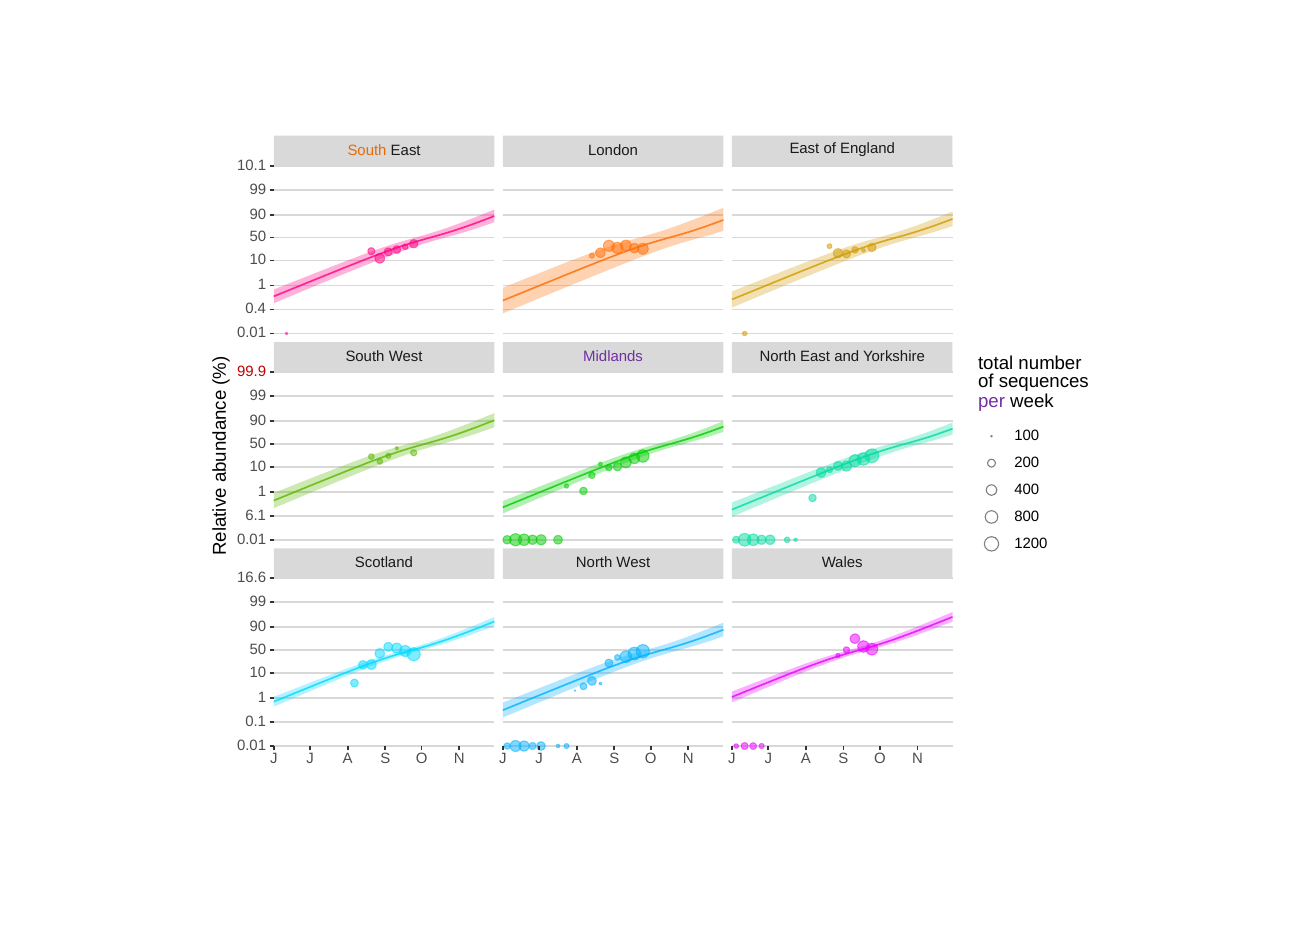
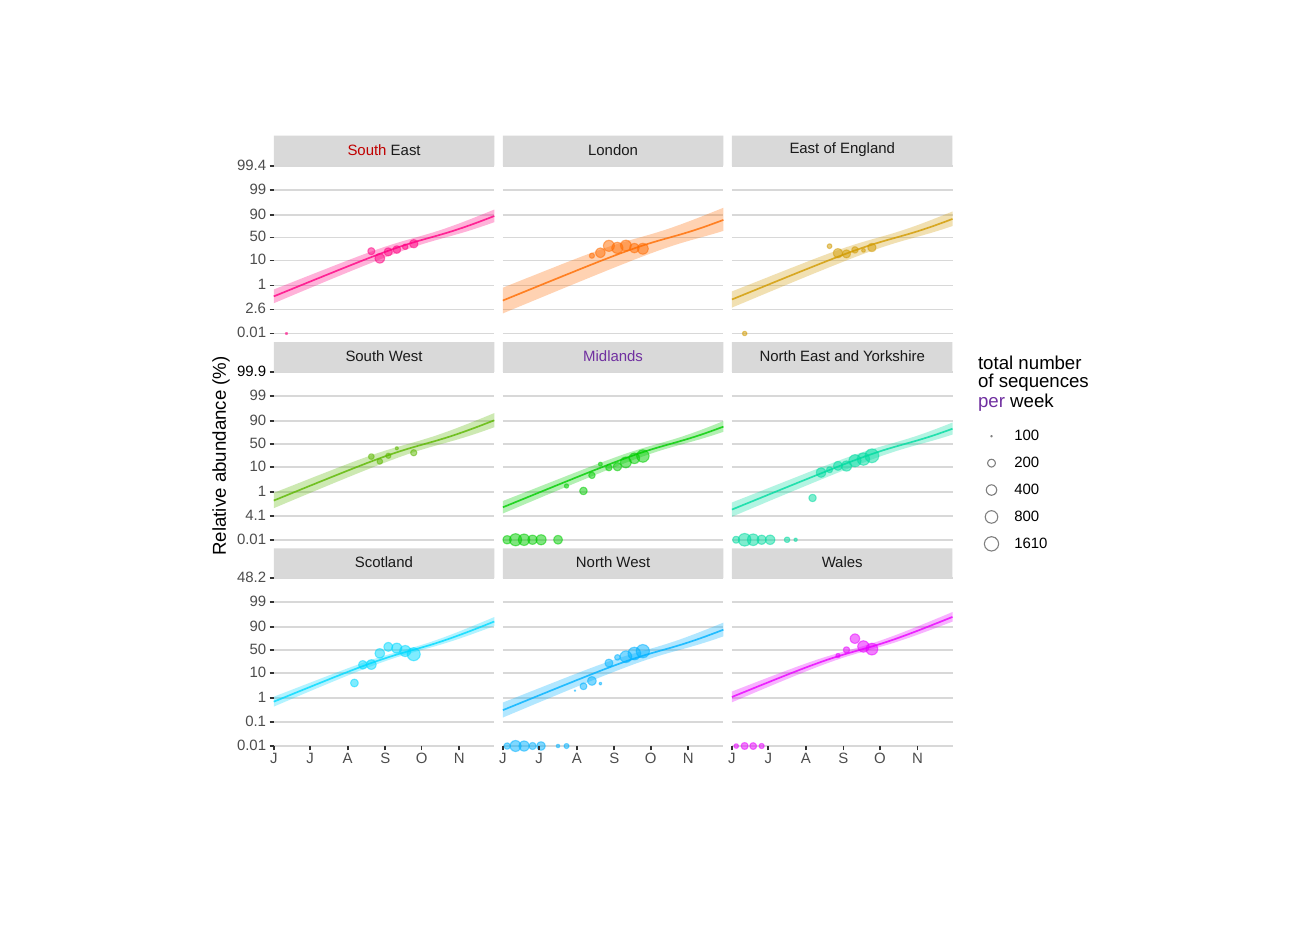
South at (367, 150) colour: orange -> red
10.1: 10.1 -> 99.4
0.4: 0.4 -> 2.6
99.9 colour: red -> black
6.1: 6.1 -> 4.1
1200: 1200 -> 1610
16.6: 16.6 -> 48.2
